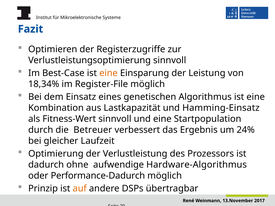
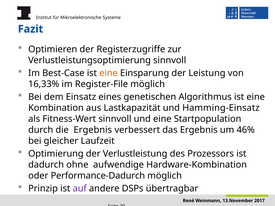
18,34%: 18,34% -> 16,33%
die Betreuer: Betreuer -> Ergebnis
24%: 24% -> 46%
Hardware-Algorithmus: Hardware-Algorithmus -> Hardware-Kombination
auf colour: orange -> purple
